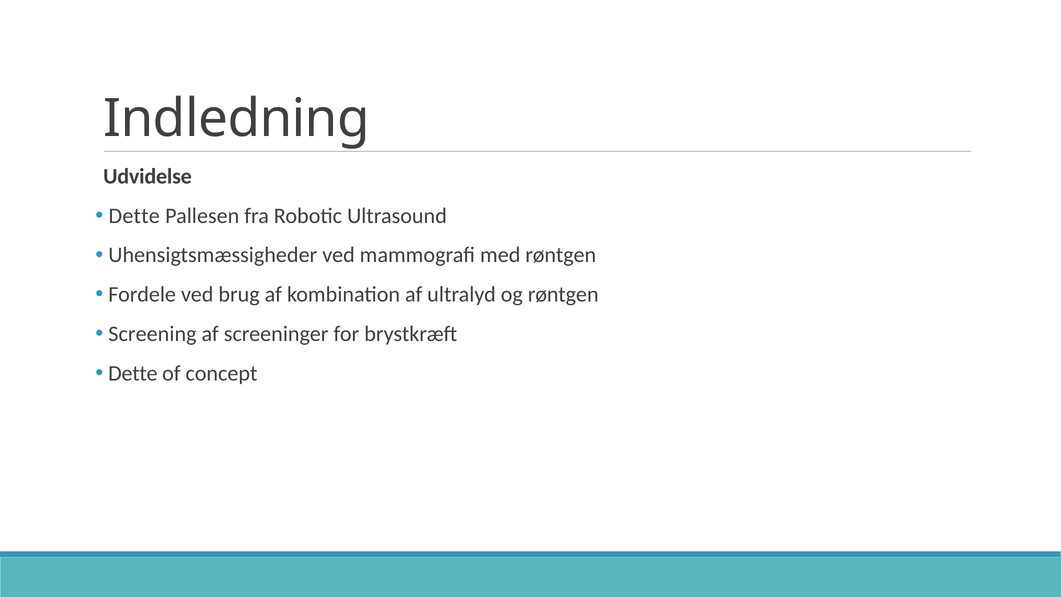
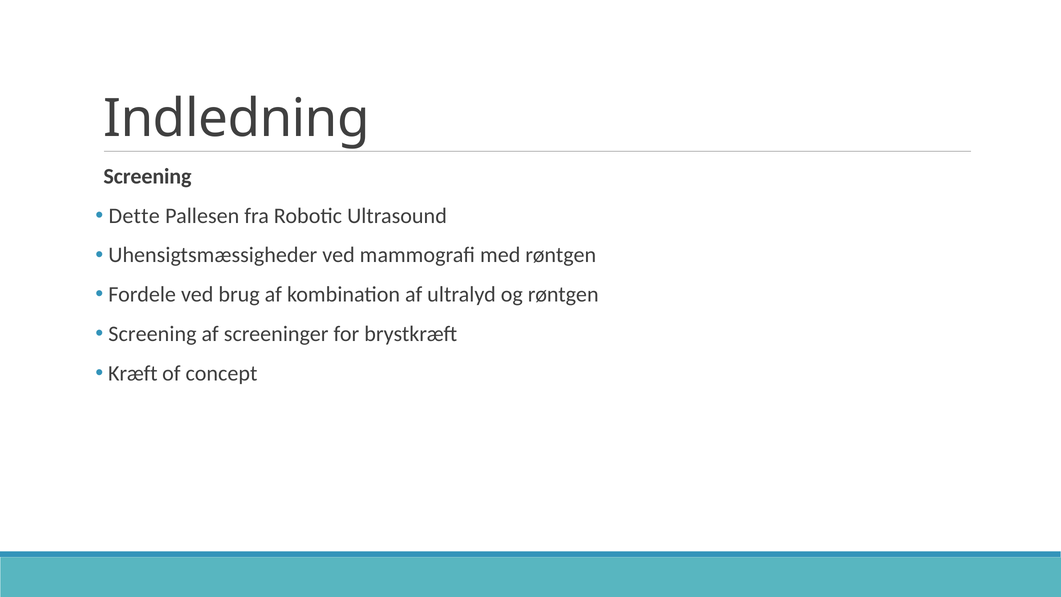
Udvidelse at (148, 176): Udvidelse -> Screening
Dette at (133, 373): Dette -> Kræft
